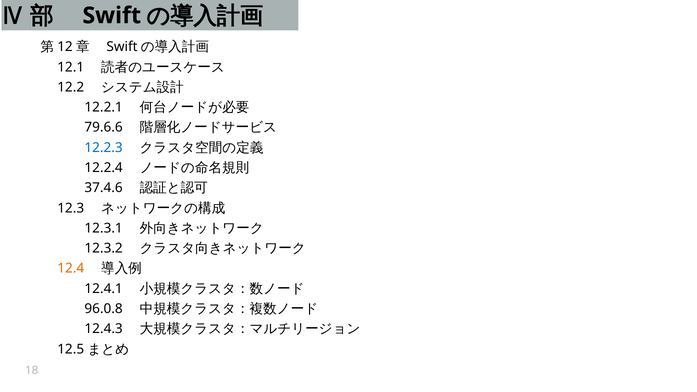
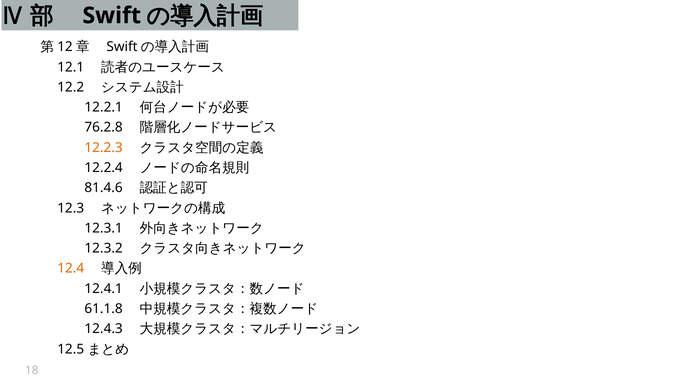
79.6.6: 79.6.6 -> 76.2.8
12.2.3 colour: blue -> orange
37.4.6: 37.4.6 -> 81.4.6
96.0.8: 96.0.8 -> 61.1.8
